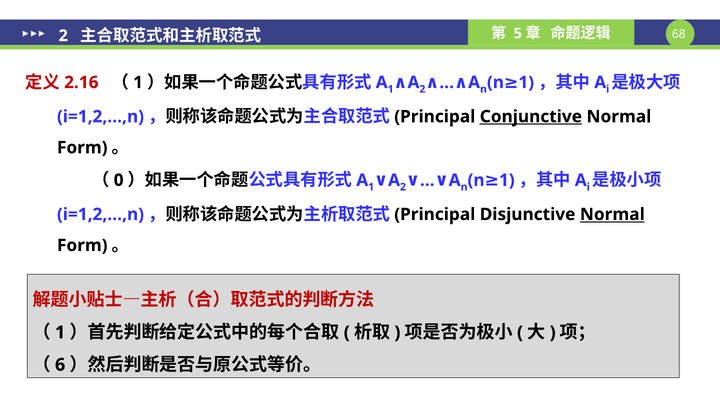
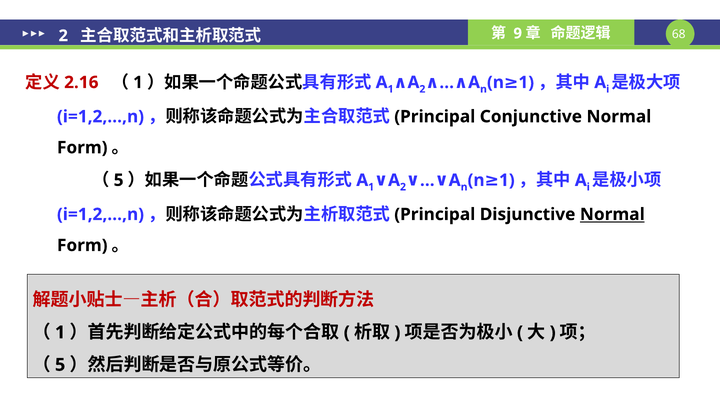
5: 5 -> 9
Conjunctive underline: present -> none
0 at (119, 180): 0 -> 5
6 at (60, 365): 6 -> 5
